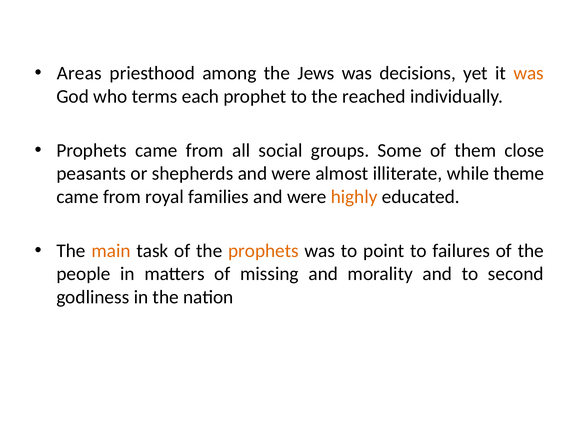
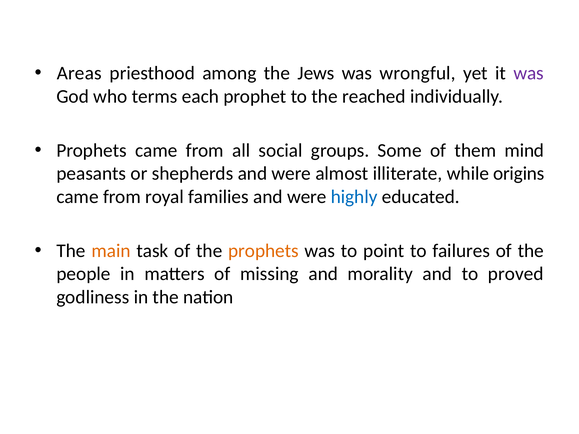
decisions: decisions -> wrongful
was at (529, 73) colour: orange -> purple
close: close -> mind
theme: theme -> origins
highly colour: orange -> blue
second: second -> proved
